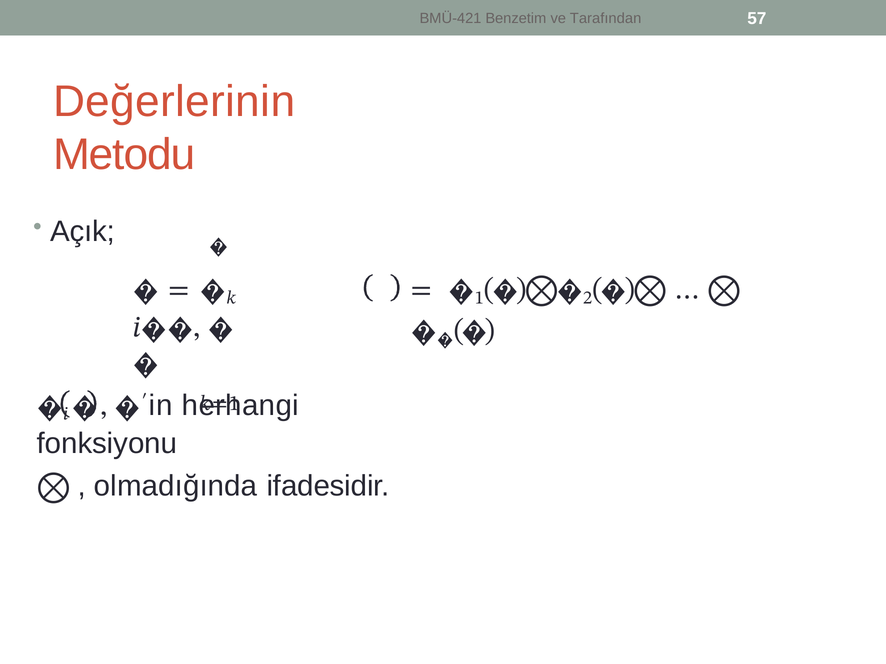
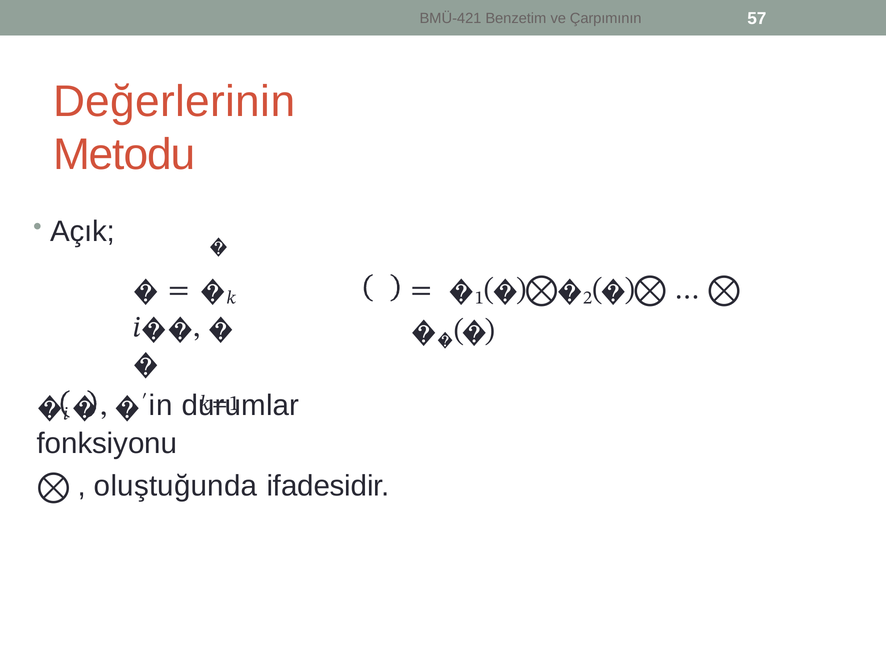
Tarafından: Tarafından -> Çarpımının
herhangi: herhangi -> durumlar
olmadığında: olmadığında -> oluştuğunda
